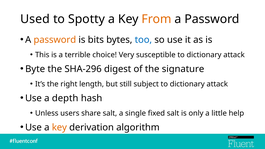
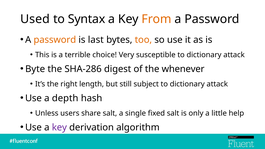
Spotty: Spotty -> Syntax
bits: bits -> last
too colour: blue -> orange
SHA-296: SHA-296 -> SHA-286
signature: signature -> whenever
key at (59, 127) colour: orange -> purple
